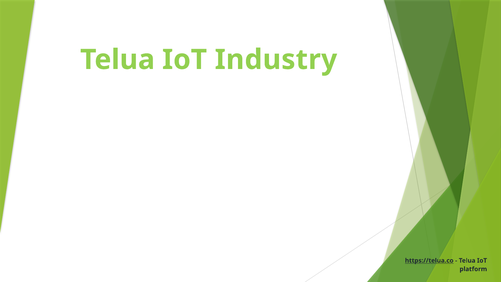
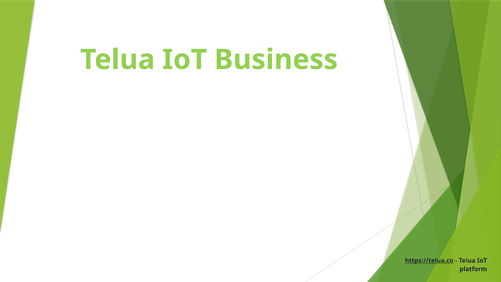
Industry: Industry -> Business
